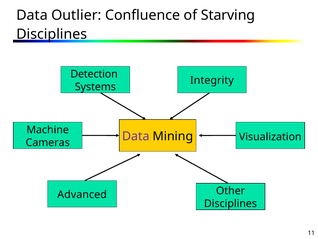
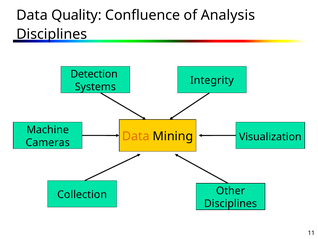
Outlier: Outlier -> Quality
Starving: Starving -> Analysis
Data at (136, 136) colour: purple -> orange
Advanced: Advanced -> Collection
